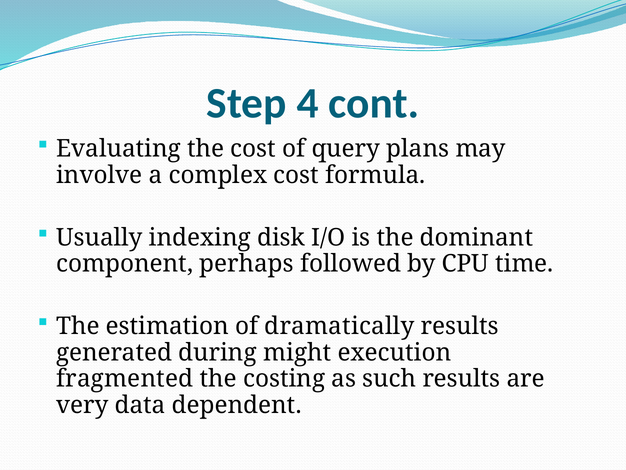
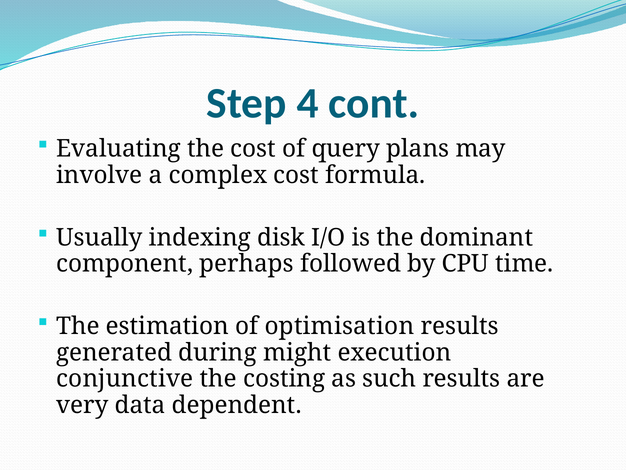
dramatically: dramatically -> optimisation
fragmented: fragmented -> conjunctive
